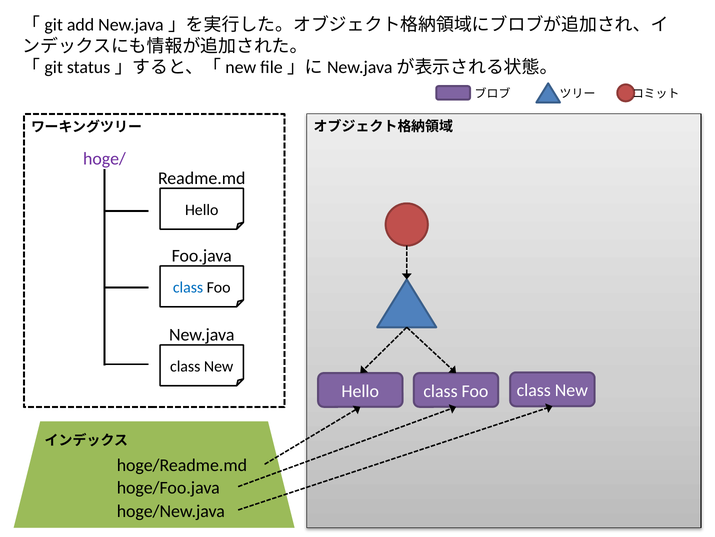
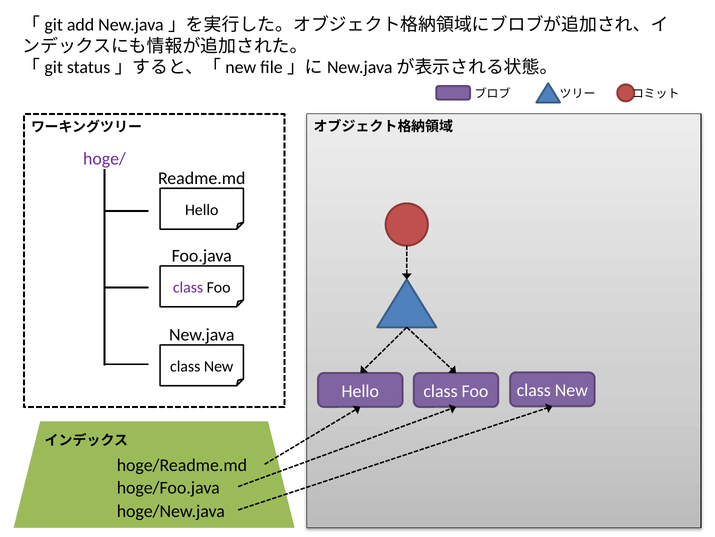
class at (188, 287) colour: blue -> purple
